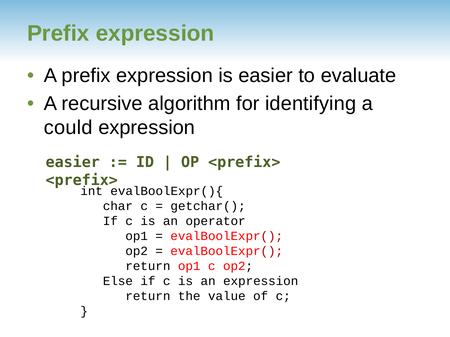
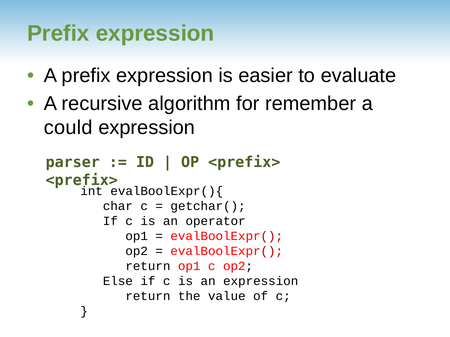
identifying: identifying -> remember
easier at (73, 162): easier -> parser
